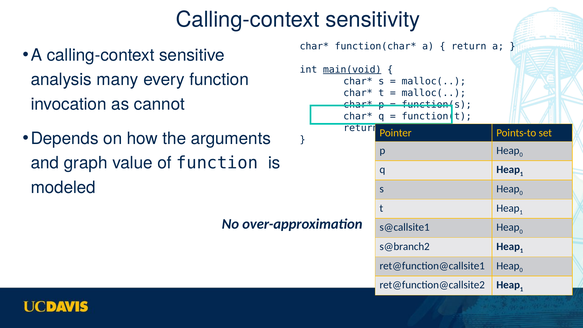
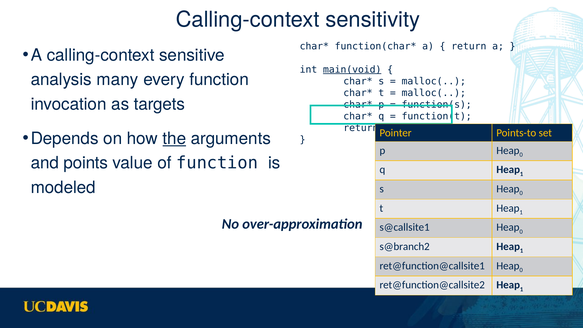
cannot: cannot -> targets
the underline: none -> present
graph: graph -> points
